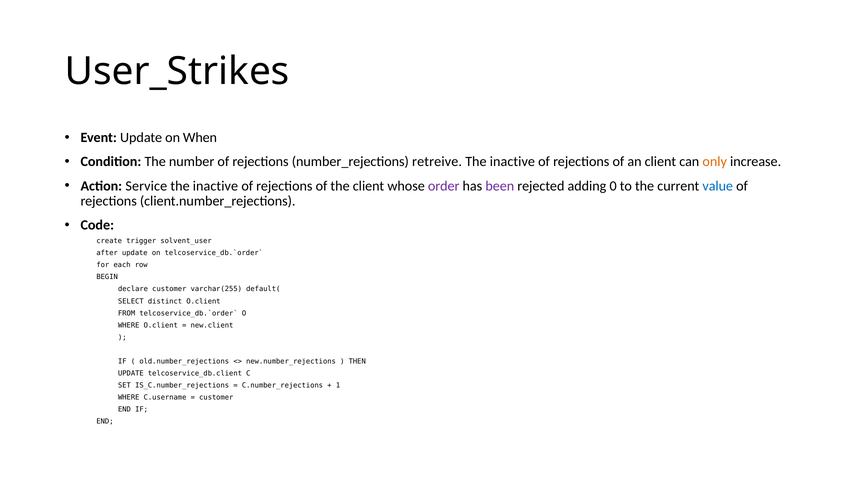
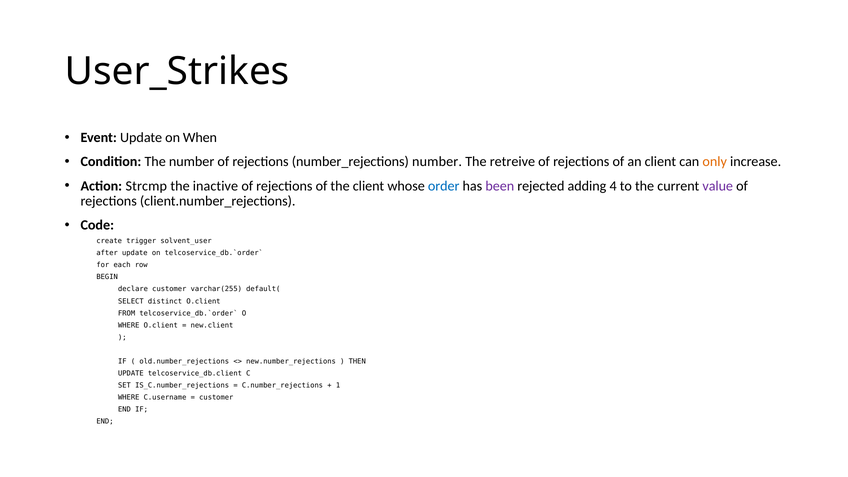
number_rejections retreive: retreive -> number
inactive at (512, 162): inactive -> retreive
Service: Service -> Strcmp
order colour: purple -> blue
0: 0 -> 4
value colour: blue -> purple
